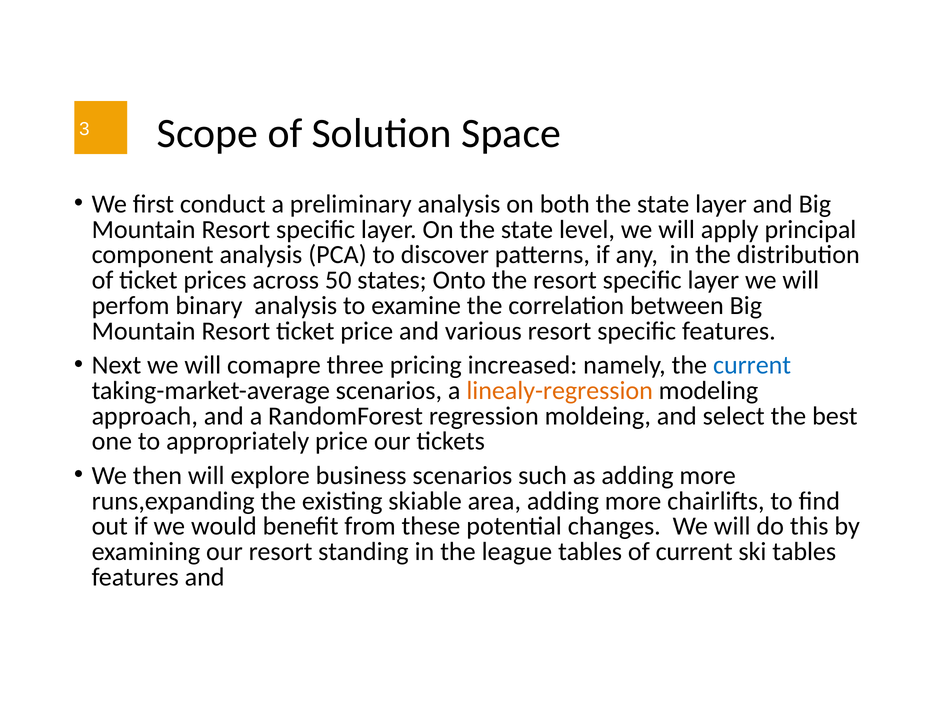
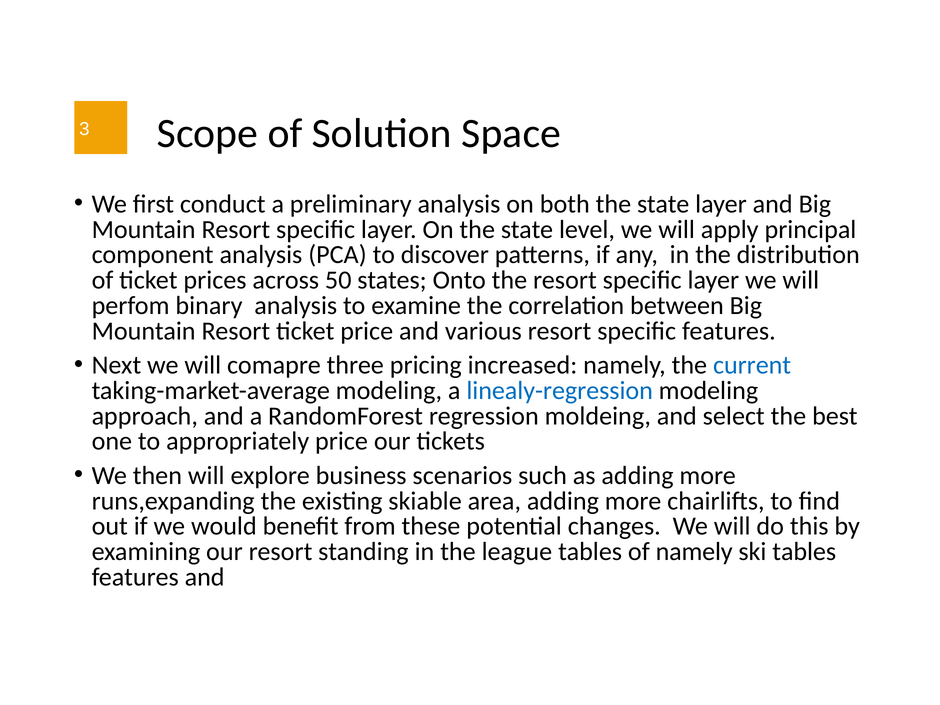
taking-market-average scenarios: scenarios -> modeling
linealy-regression colour: orange -> blue
of current: current -> namely
